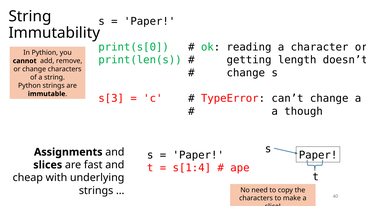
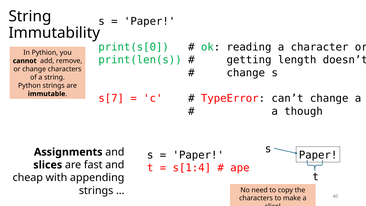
s[3: s[3 -> s[7
underlying: underlying -> appending
